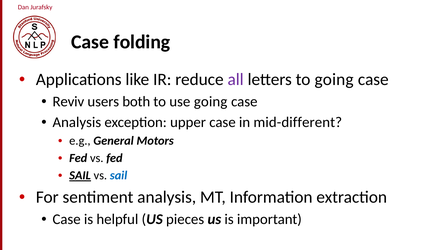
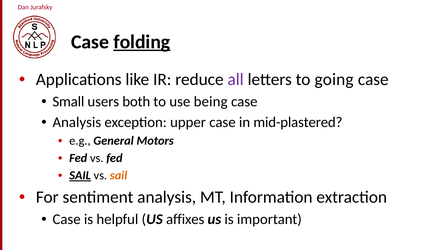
folding underline: none -> present
Reviv: Reviv -> Small
use going: going -> being
mid-different: mid-different -> mid-plastered
sail at (119, 175) colour: blue -> orange
pieces: pieces -> affixes
